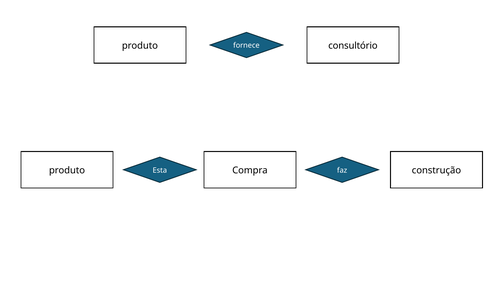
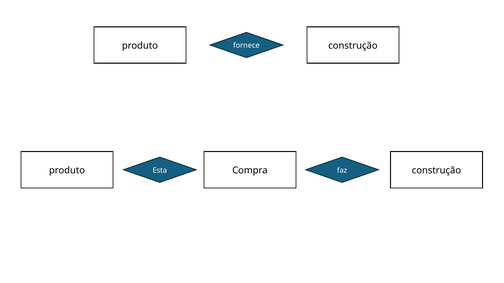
produto consultório: consultório -> construção
